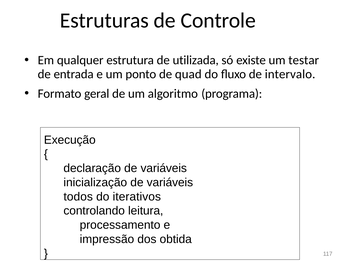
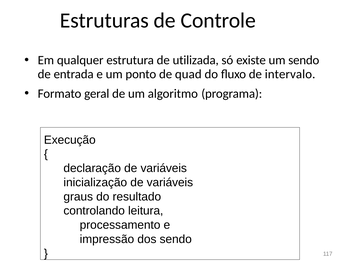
um testar: testar -> sendo
todos: todos -> graus
iterativos: iterativos -> resultado
dos obtida: obtida -> sendo
